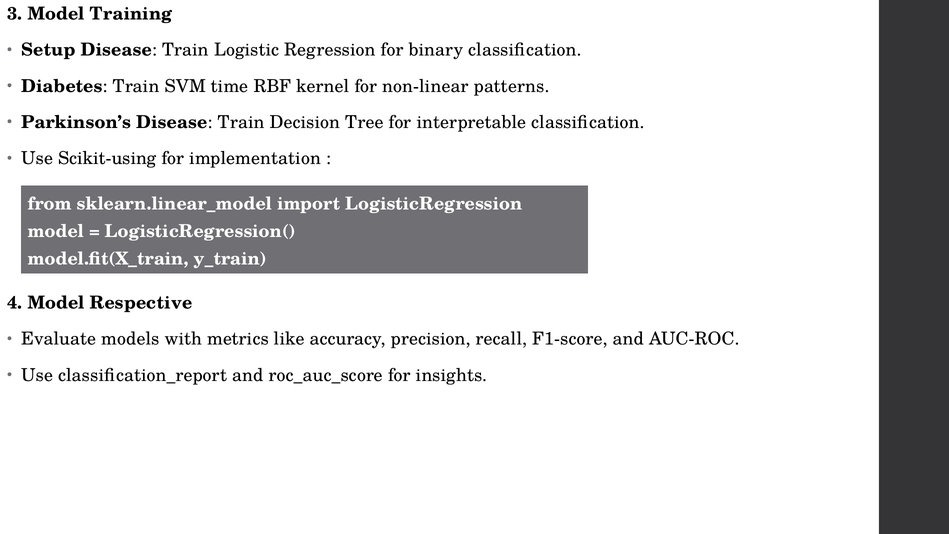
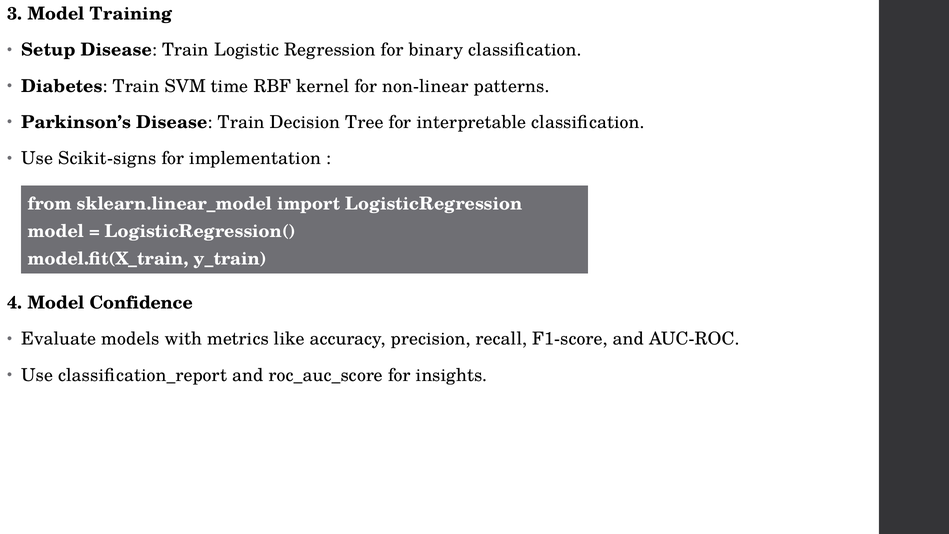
Scikit-using: Scikit-using -> Scikit-signs
Respective: Respective -> Confidence
